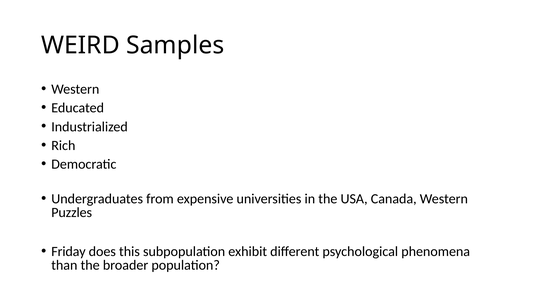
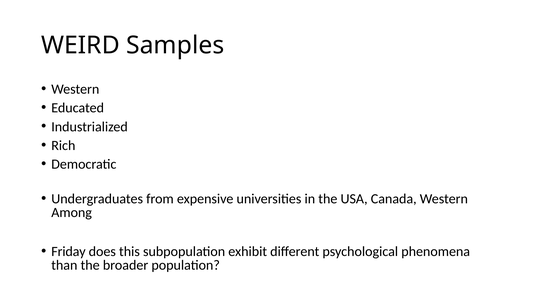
Puzzles: Puzzles -> Among
